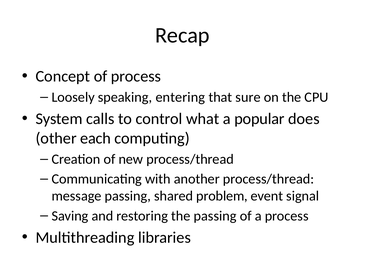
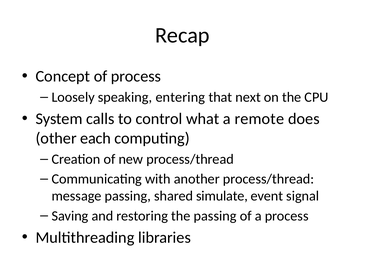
sure: sure -> next
popular: popular -> remote
problem: problem -> simulate
